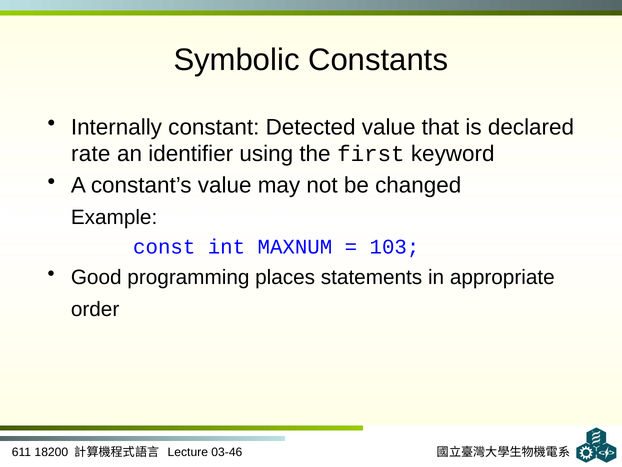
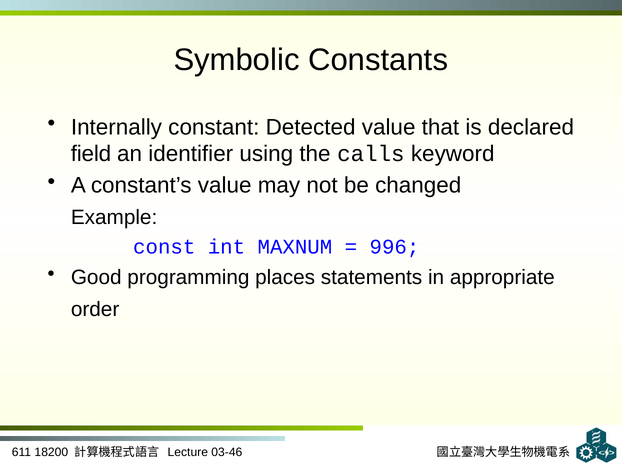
rate: rate -> field
first: first -> calls
103: 103 -> 996
